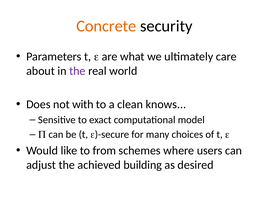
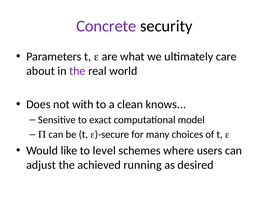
Concrete colour: orange -> purple
from: from -> level
building: building -> running
